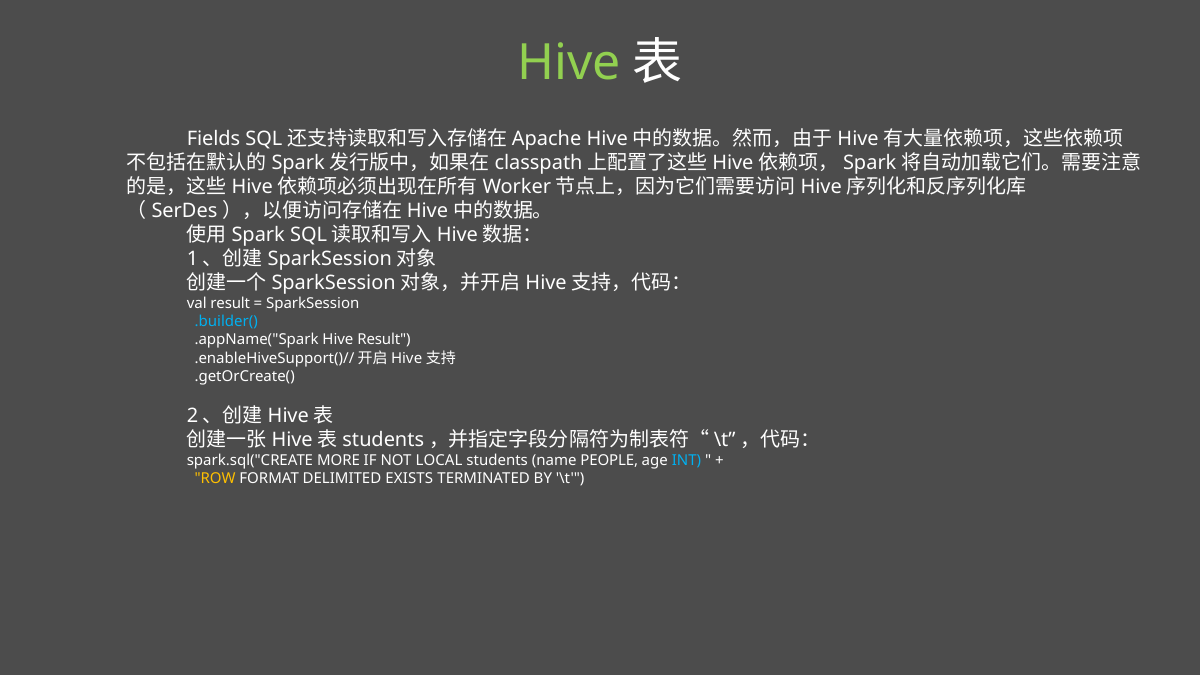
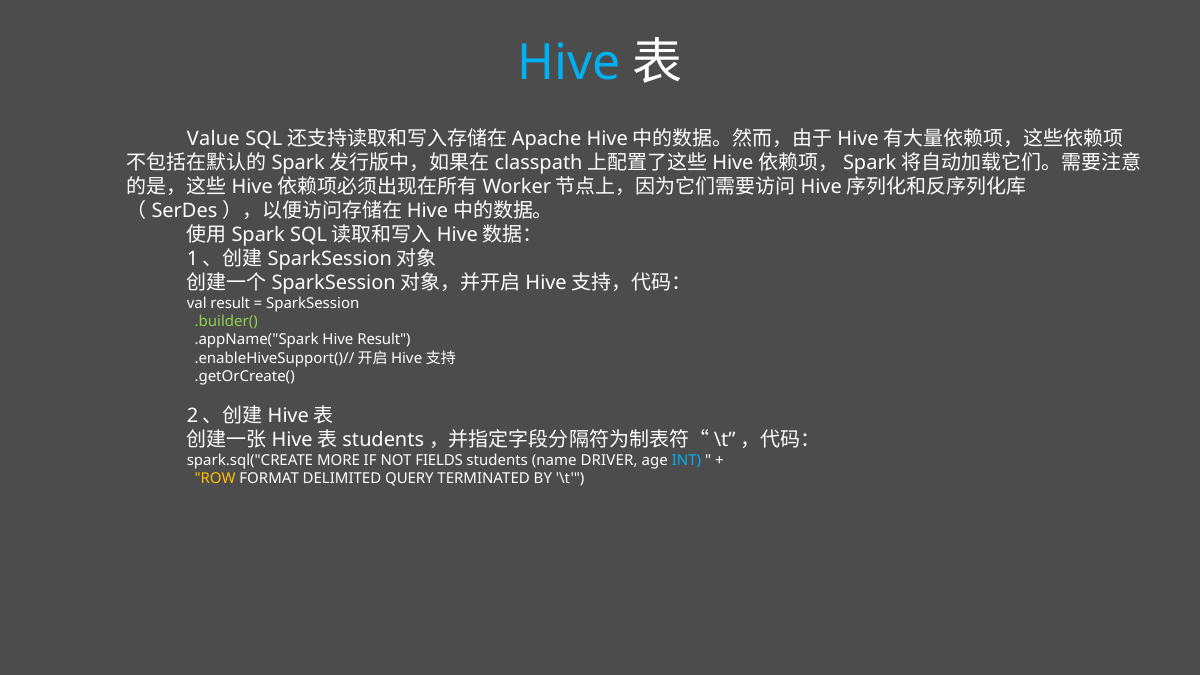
Hive at (569, 63) colour: light green -> light blue
Fields: Fields -> Value
.builder( colour: light blue -> light green
LOCAL: LOCAL -> FIELDS
PEOPLE: PEOPLE -> DRIVER
EXISTS: EXISTS -> QUERY
